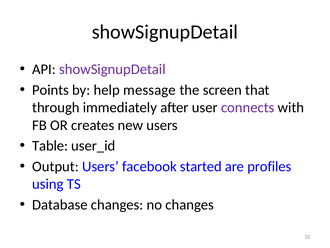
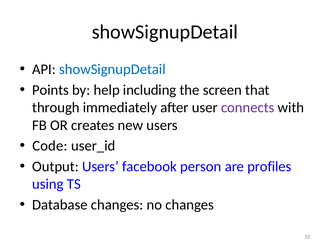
showSignupDetail at (112, 69) colour: purple -> blue
message: message -> including
Table: Table -> Code
started: started -> person
